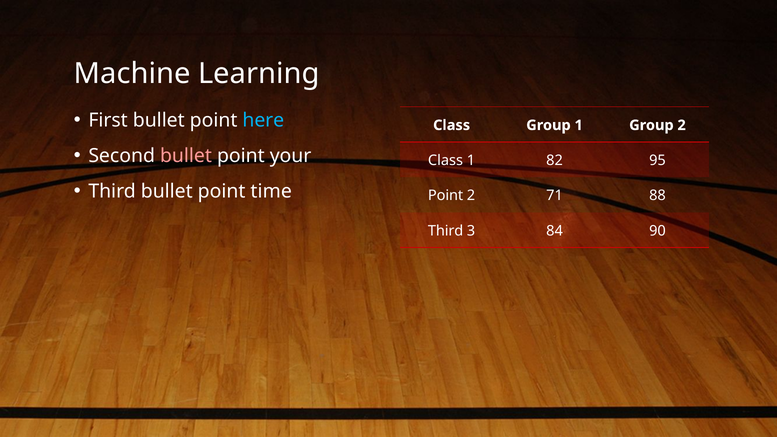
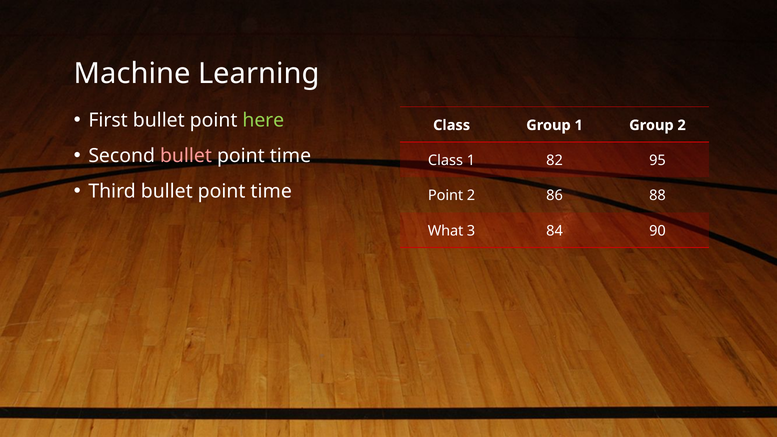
here colour: light blue -> light green
your at (291, 156): your -> time
71: 71 -> 86
Third at (446, 231): Third -> What
